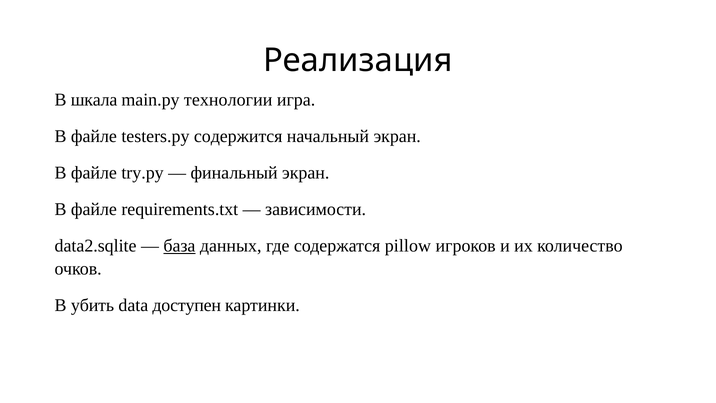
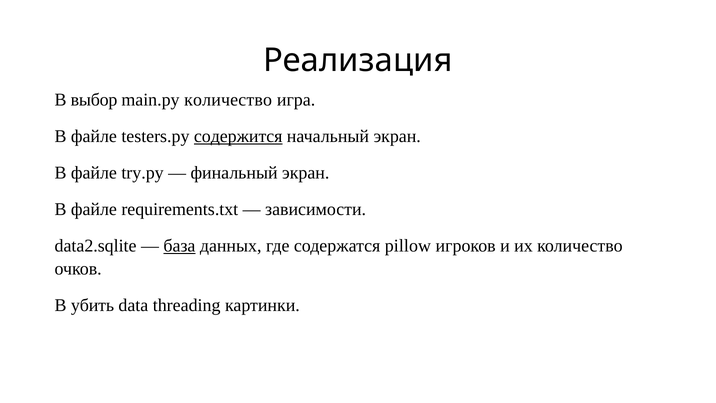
шкала: шкала -> выбор
main.py технологии: технологии -> количество
содержится underline: none -> present
доступен: доступен -> threading
